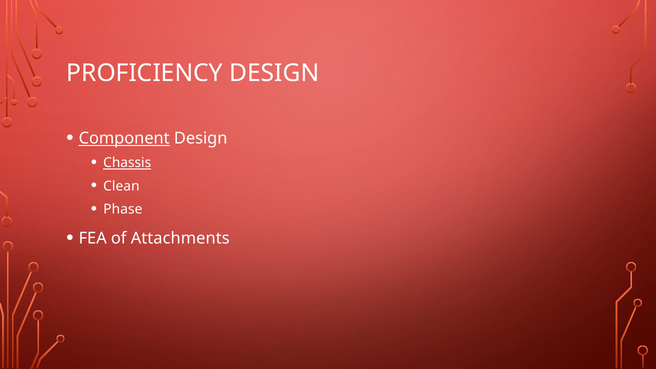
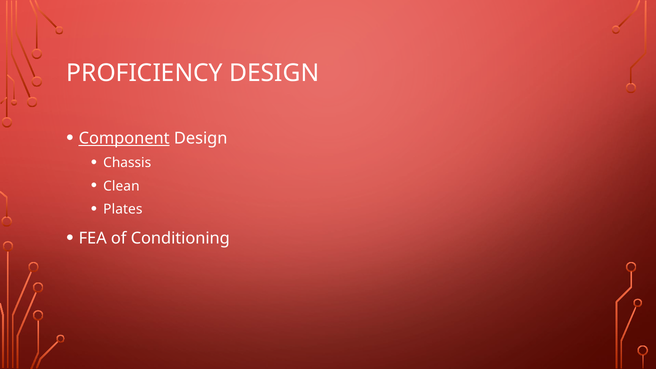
Chassis underline: present -> none
Phase: Phase -> Plates
Attachments: Attachments -> Conditioning
